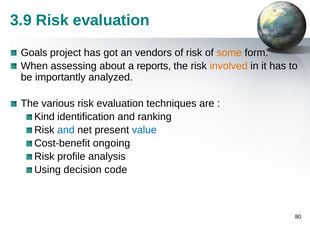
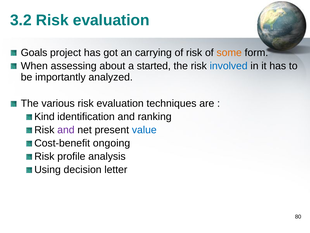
3.9: 3.9 -> 3.2
vendors: vendors -> carrying
reports: reports -> started
involved colour: orange -> blue
and at (66, 130) colour: blue -> purple
code: code -> letter
